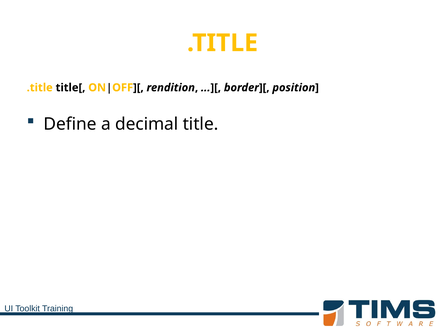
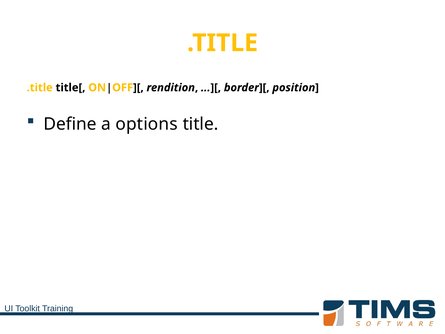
decimal: decimal -> options
